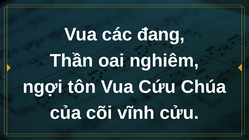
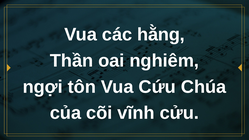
đang: đang -> hằng
